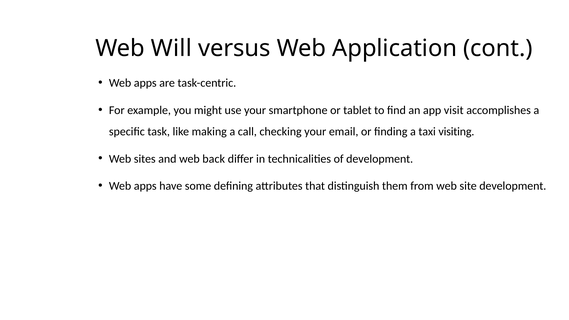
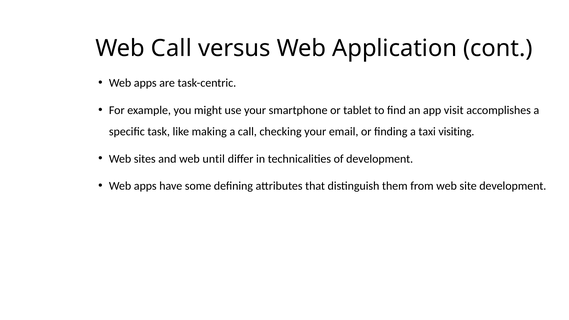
Web Will: Will -> Call
back: back -> until
